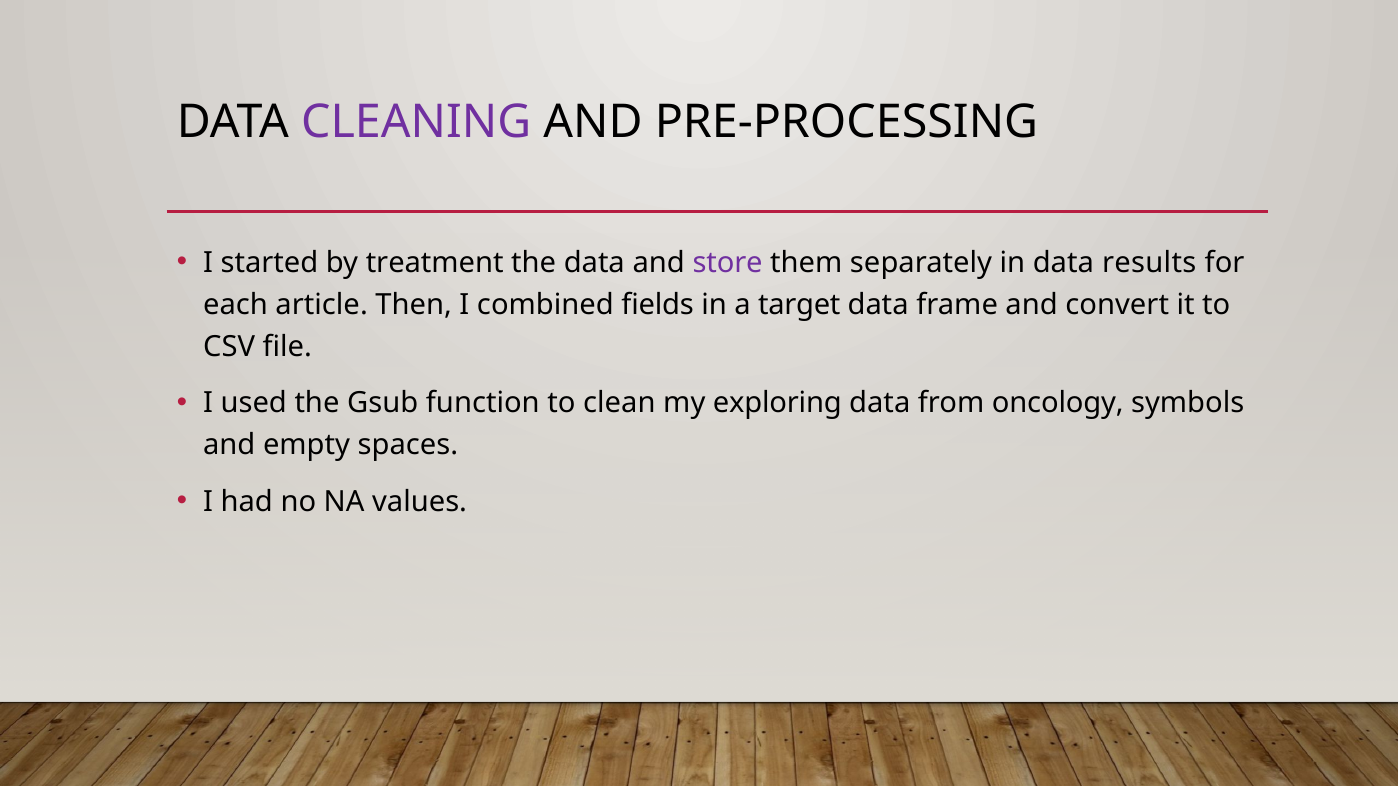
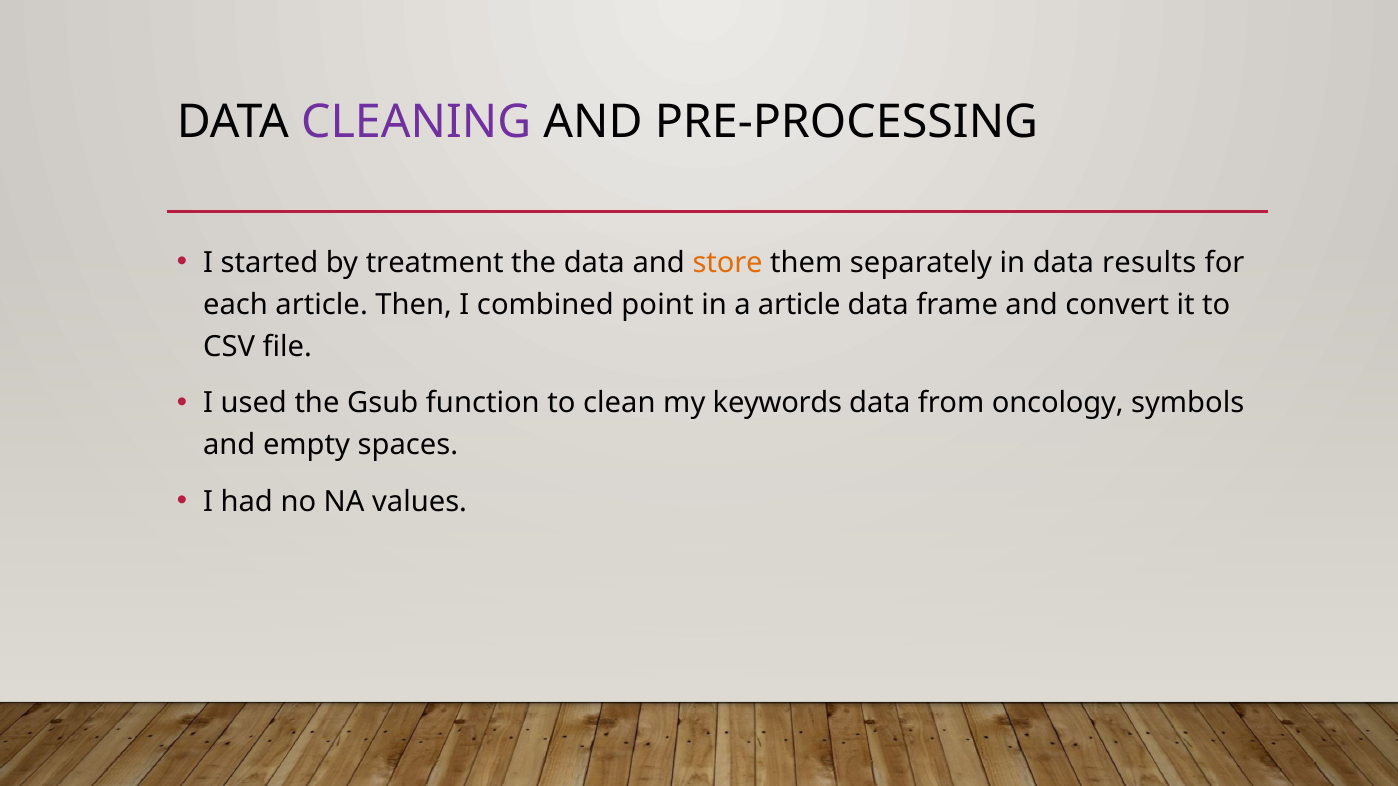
store colour: purple -> orange
fields: fields -> point
a target: target -> article
exploring: exploring -> keywords
